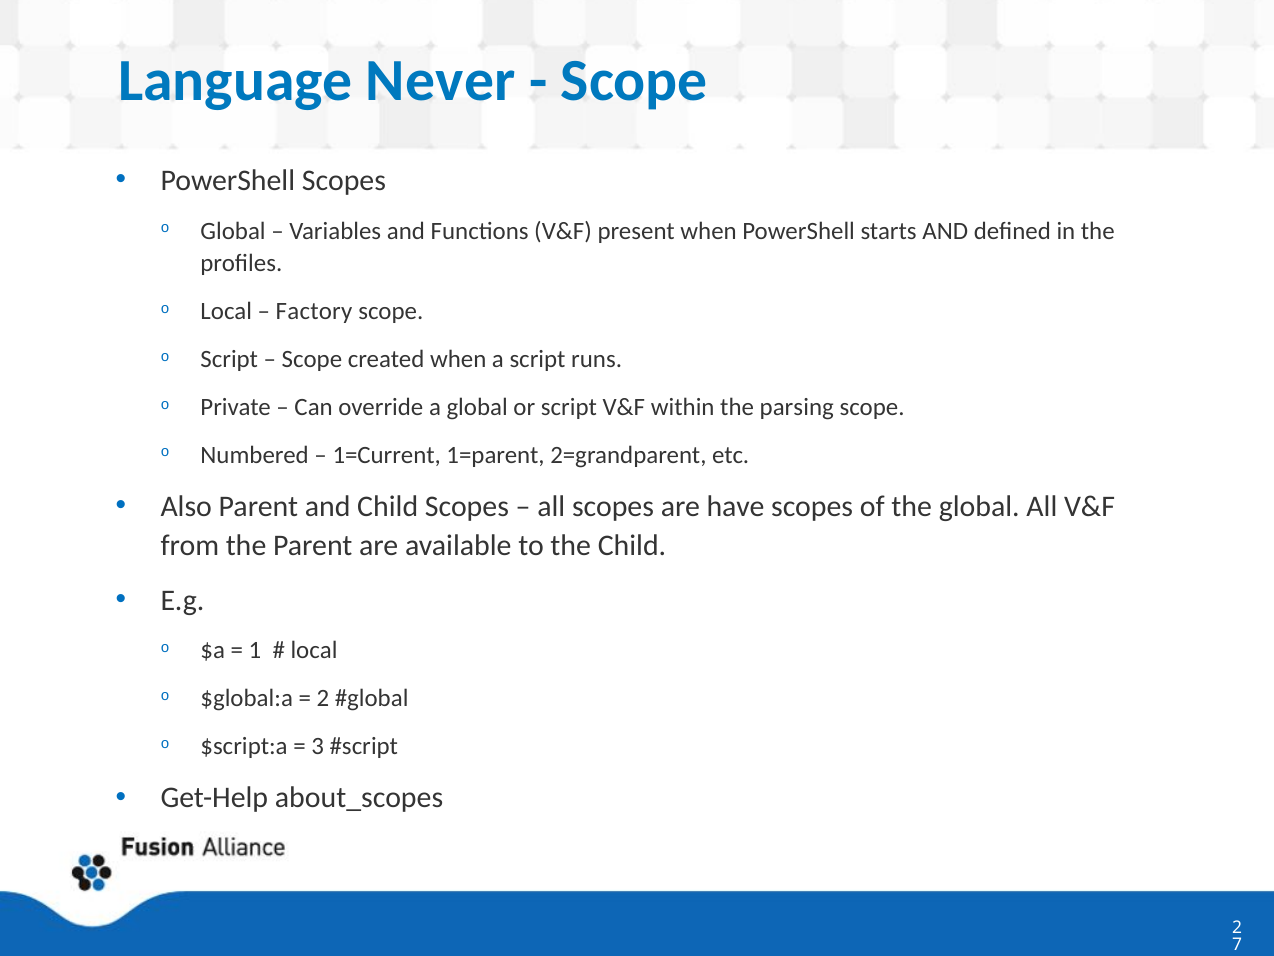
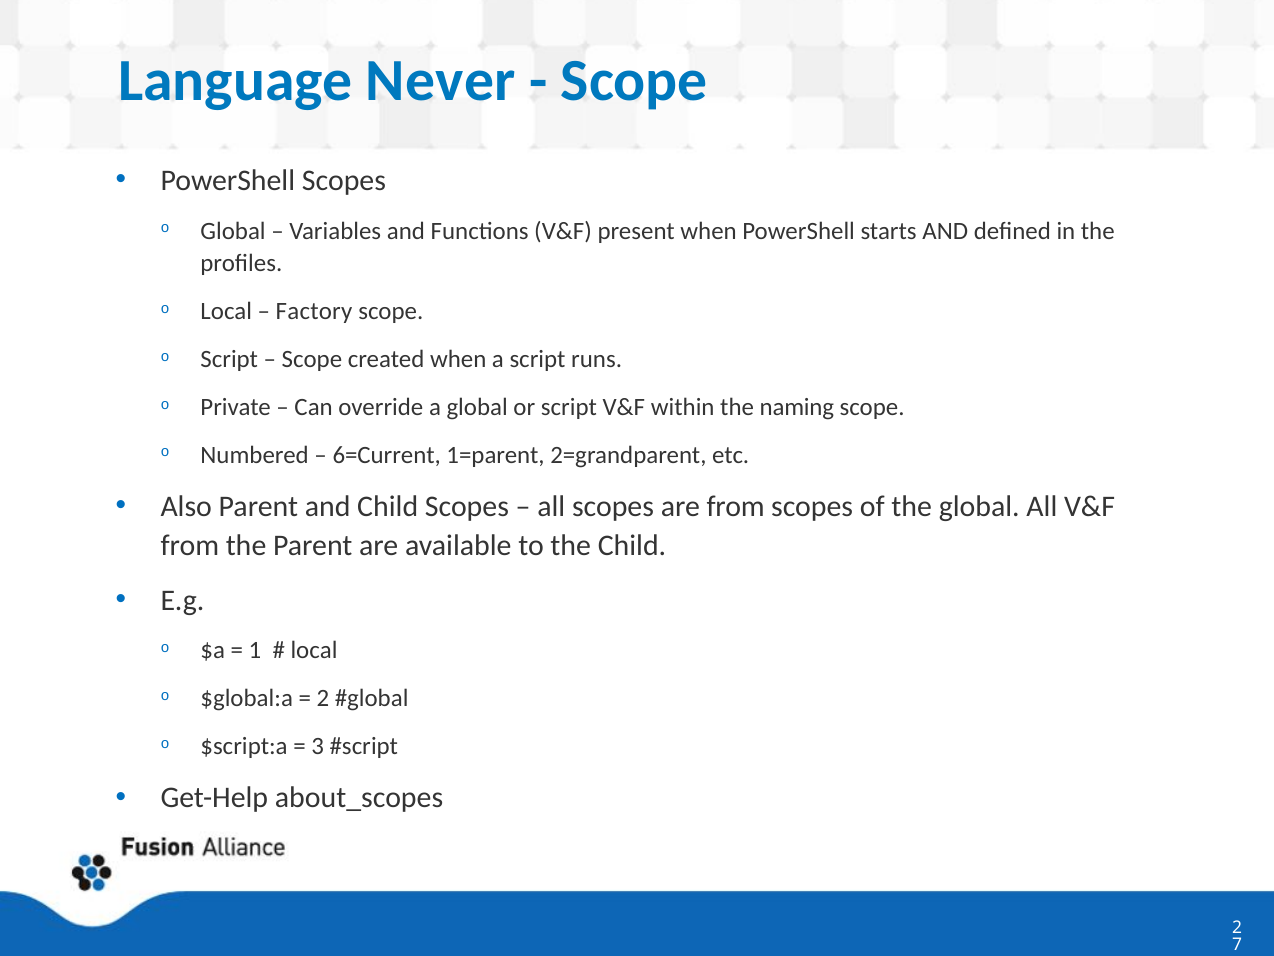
parsing: parsing -> naming
1=Current: 1=Current -> 6=Current
are have: have -> from
